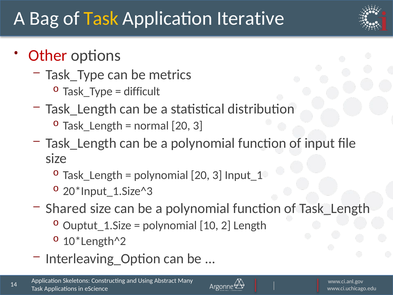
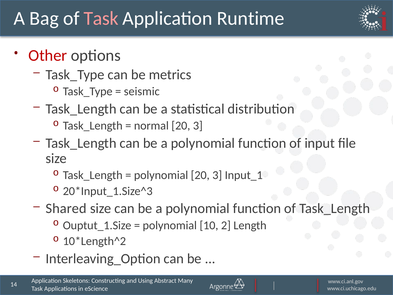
Task at (101, 18) colour: yellow -> pink
Iterative: Iterative -> Runtime
difficult: difficult -> seismic
